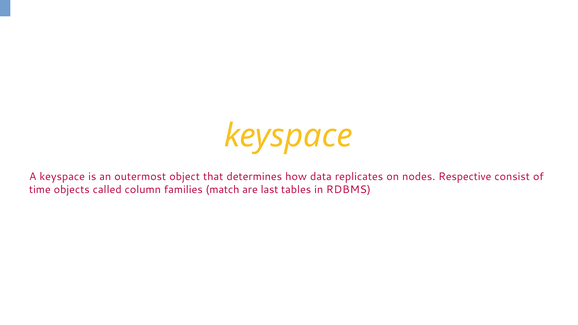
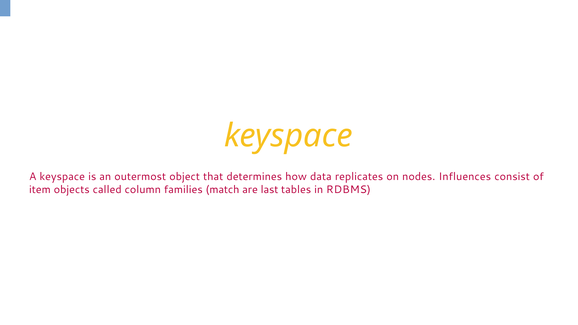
Respective: Respective -> Influences
time: time -> item
